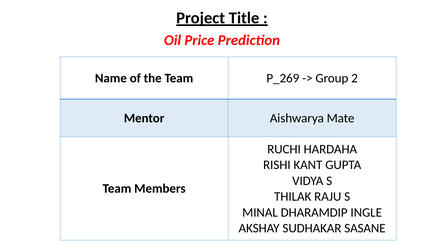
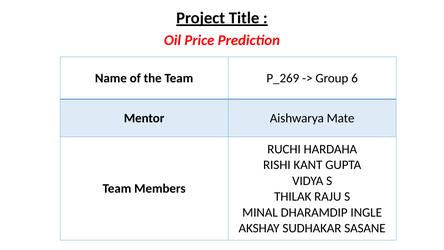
2: 2 -> 6
